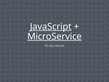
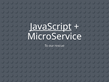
MicroService underline: present -> none
